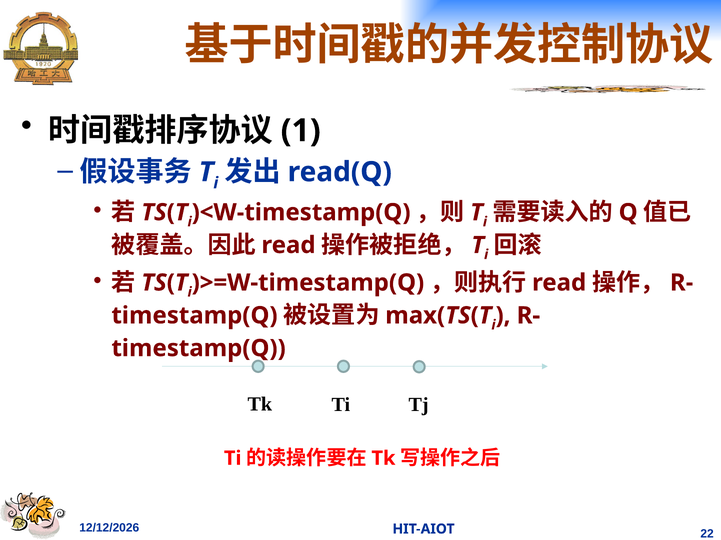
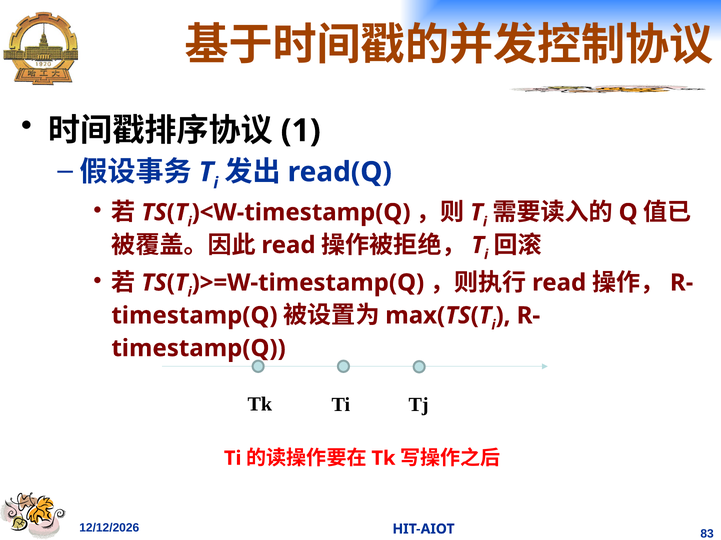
22: 22 -> 83
